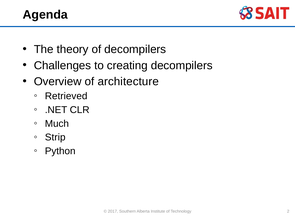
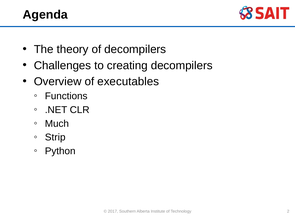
architecture: architecture -> executables
Retrieved: Retrieved -> Functions
